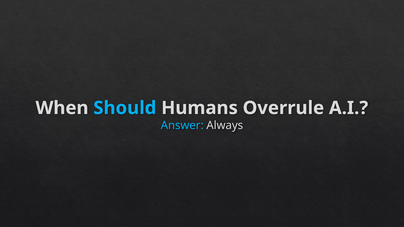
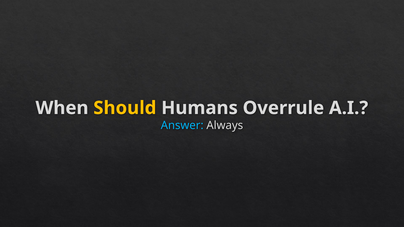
Should colour: light blue -> yellow
